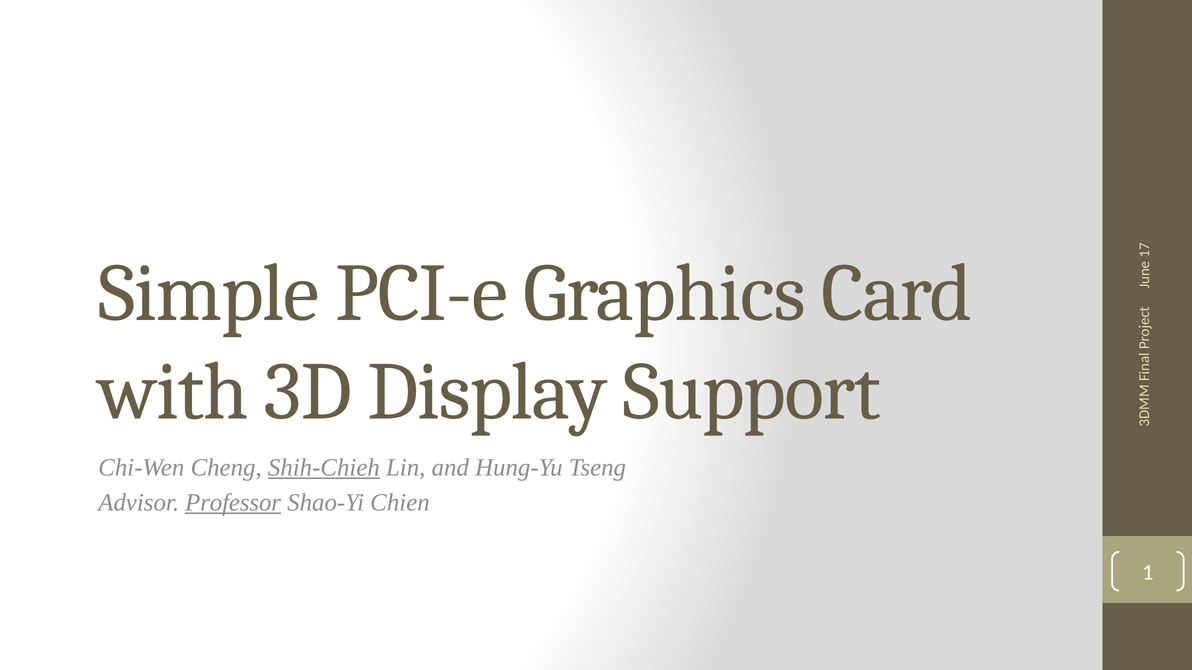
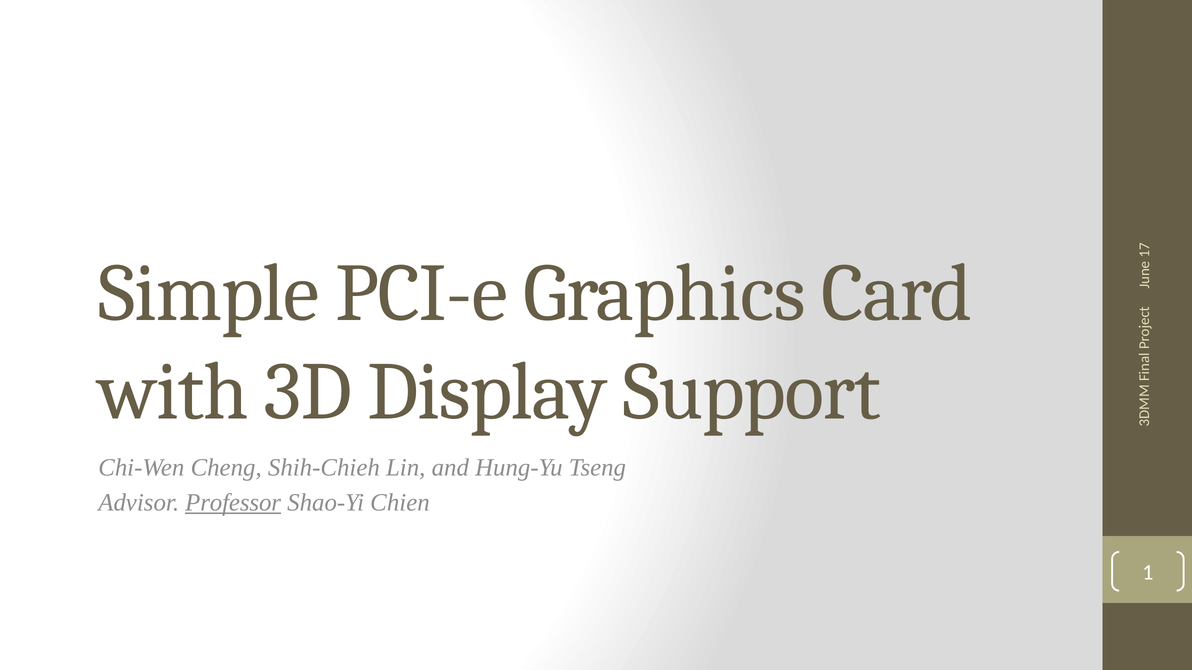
Shih-Chieh underline: present -> none
